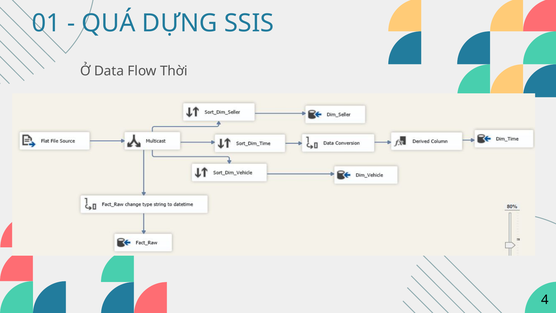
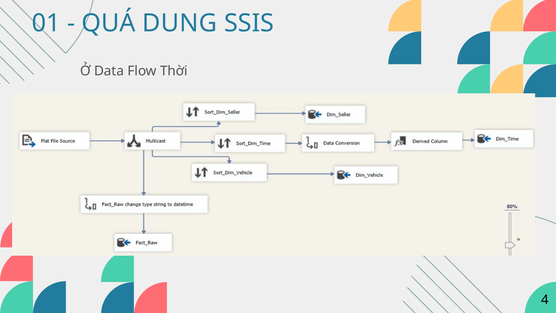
DỰNG: DỰNG -> DUNG
